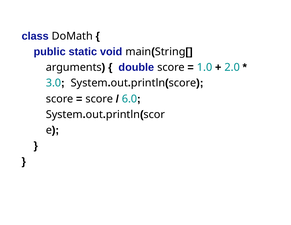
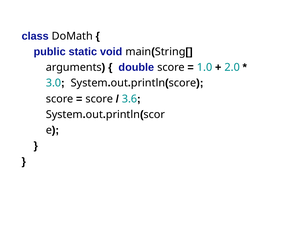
6.0: 6.0 -> 3.6
